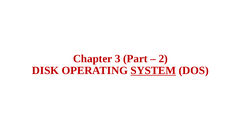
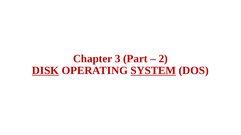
DISK underline: none -> present
